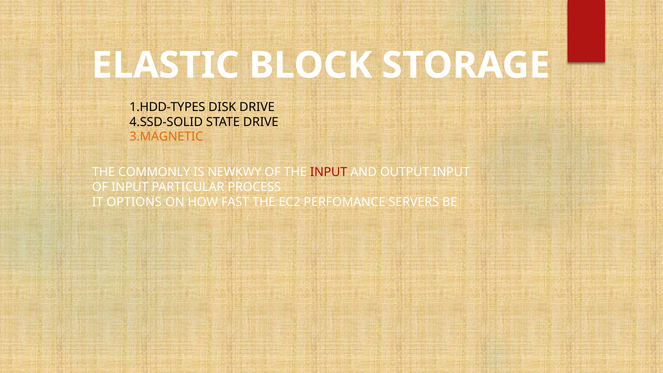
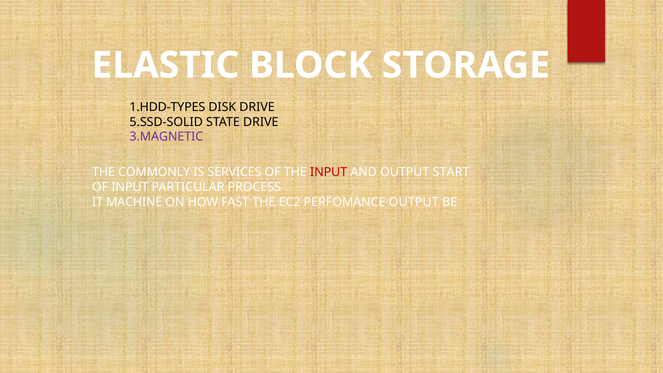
4.SSD-SOLID: 4.SSD-SOLID -> 5.SSD-SOLID
3.MAGNETIC colour: orange -> purple
NEWKWY: NEWKWY -> SERVICES
OUTPUT INPUT: INPUT -> START
OPTIONS: OPTIONS -> MACHINE
PERFOMANCE SERVERS: SERVERS -> OUTPUT
